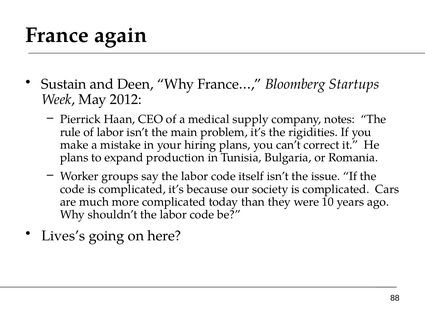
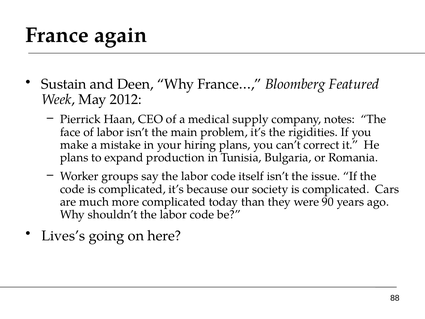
Startups: Startups -> Featured
rule: rule -> face
10: 10 -> 90
